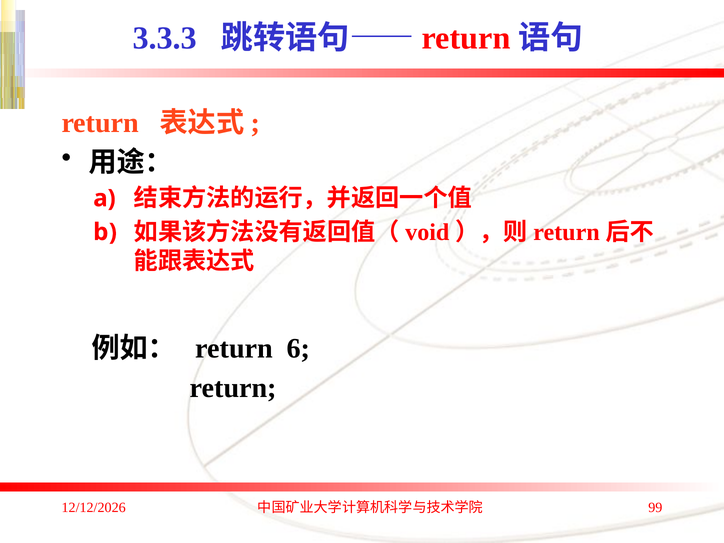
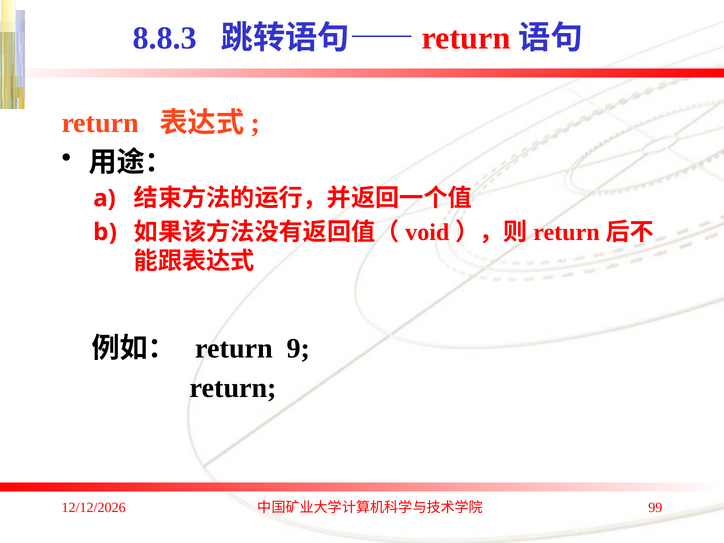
3.3.3: 3.3.3 -> 8.8.3
6: 6 -> 9
